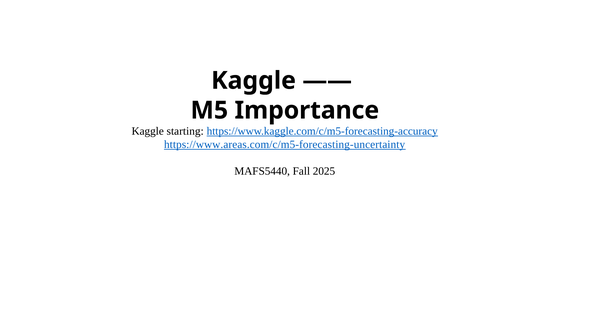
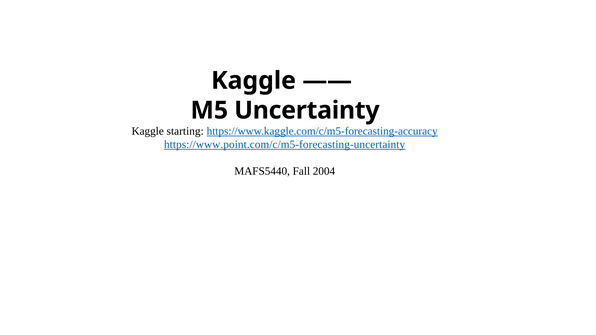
Importance: Importance -> Uncertainty
https://www.areas.com/c/m5-forecasting-uncertainty: https://www.areas.com/c/m5-forecasting-uncertainty -> https://www.point.com/c/m5-forecasting-uncertainty
2025: 2025 -> 2004
